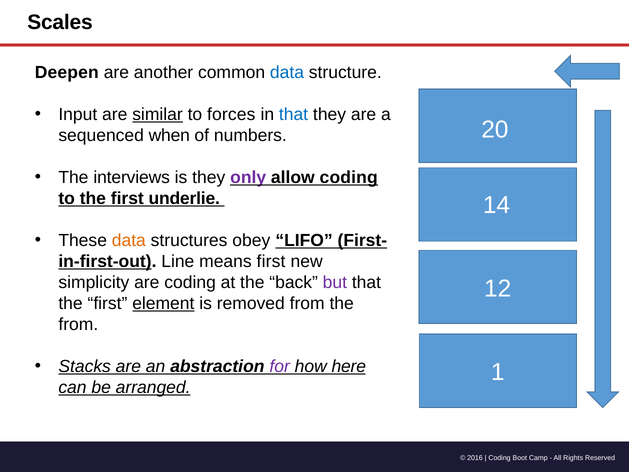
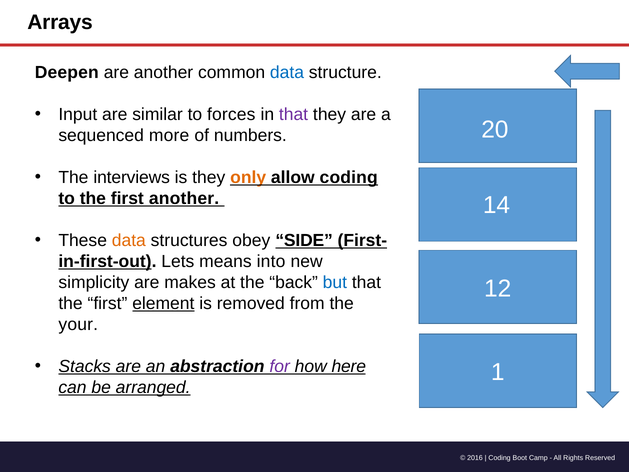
Scales: Scales -> Arrays
similar underline: present -> none
that at (294, 114) colour: blue -> purple
when: when -> more
only colour: purple -> orange
first underlie: underlie -> another
LIFO: LIFO -> SIDE
Line: Line -> Lets
means first: first -> into
are coding: coding -> makes
but colour: purple -> blue
from at (78, 324): from -> your
